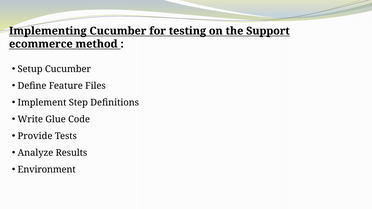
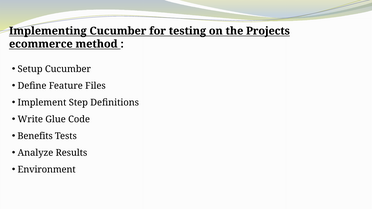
Support: Support -> Projects
Provide: Provide -> Benefits
